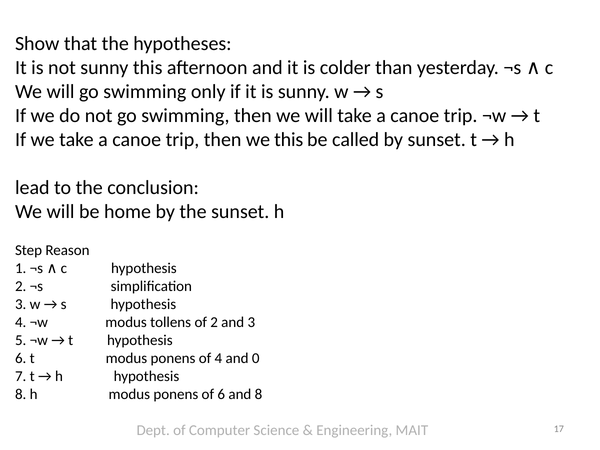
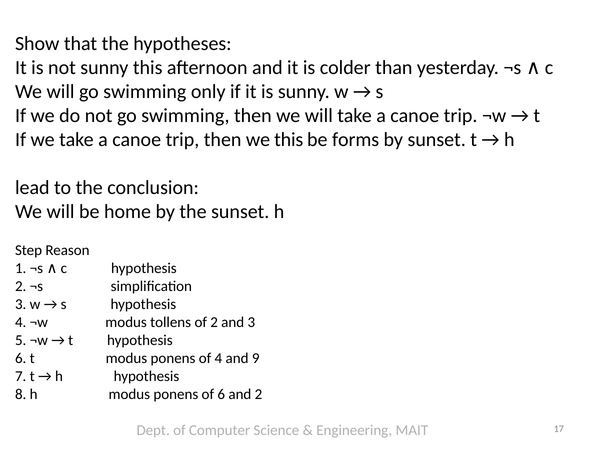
called: called -> forms
0: 0 -> 9
and 8: 8 -> 2
